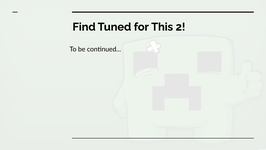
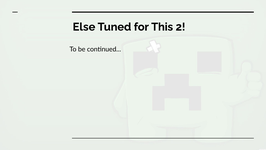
Find: Find -> Else
